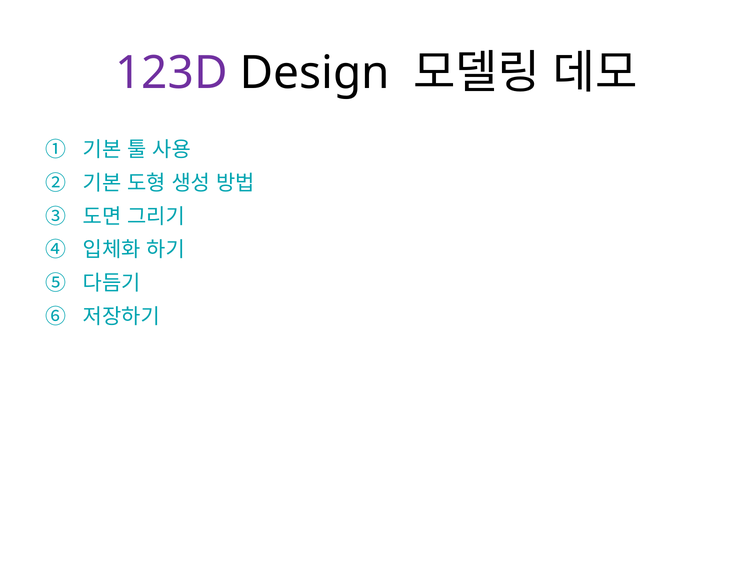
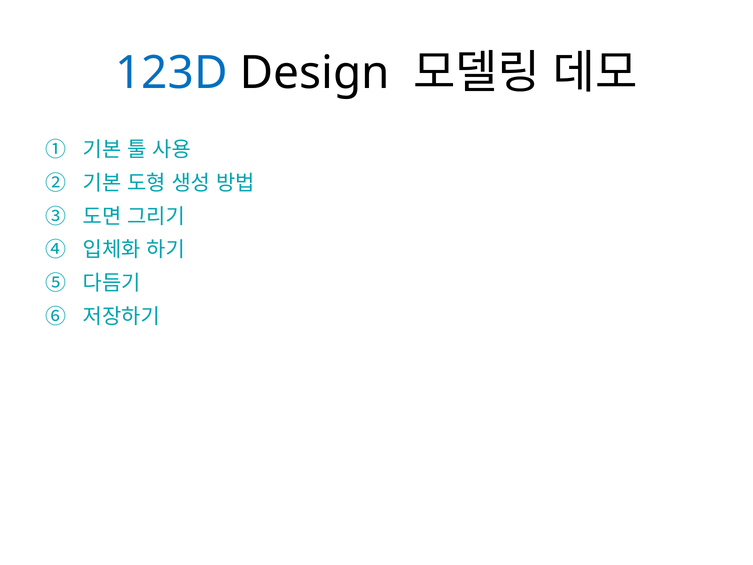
123D colour: purple -> blue
